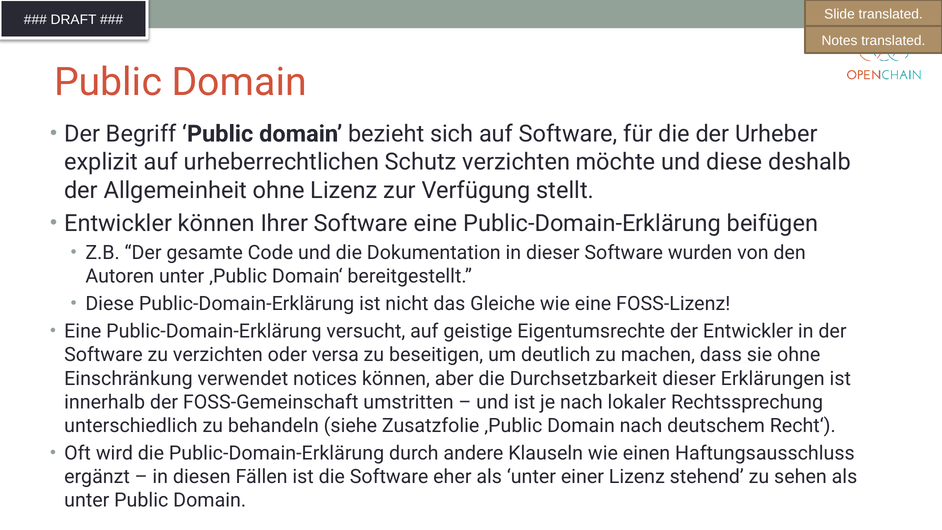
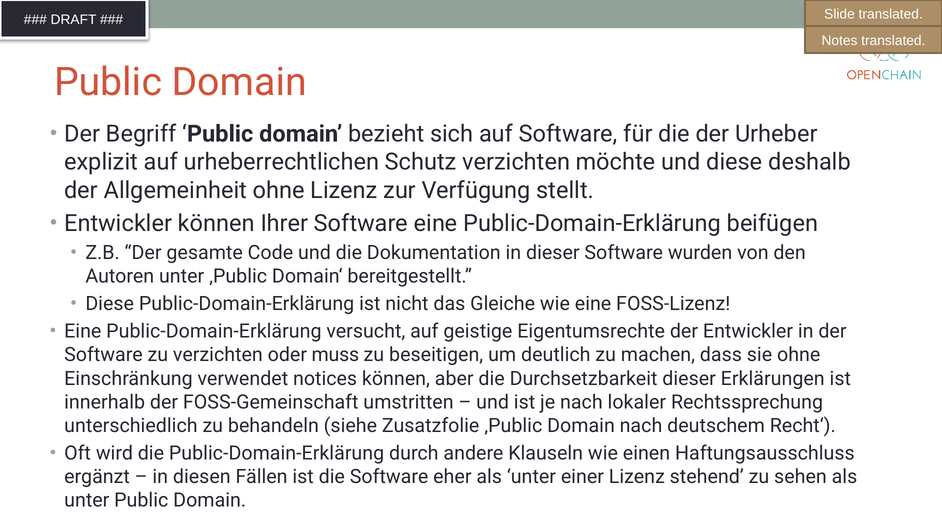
versa: versa -> muss
